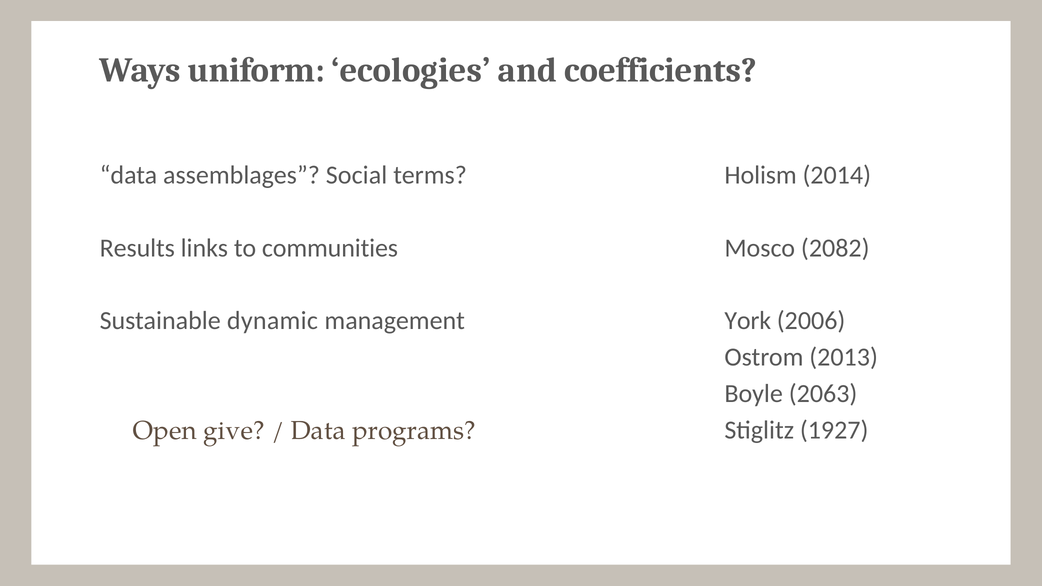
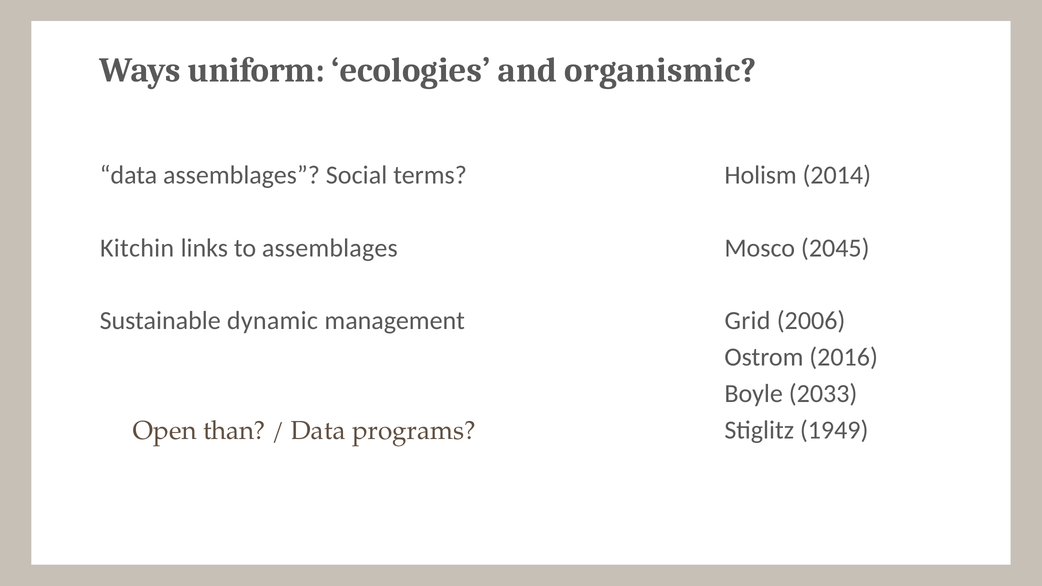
coefficients: coefficients -> organismic
Results: Results -> Kitchin
to communities: communities -> assemblages
2082: 2082 -> 2045
York: York -> Grid
2013: 2013 -> 2016
2063: 2063 -> 2033
1927: 1927 -> 1949
give: give -> than
